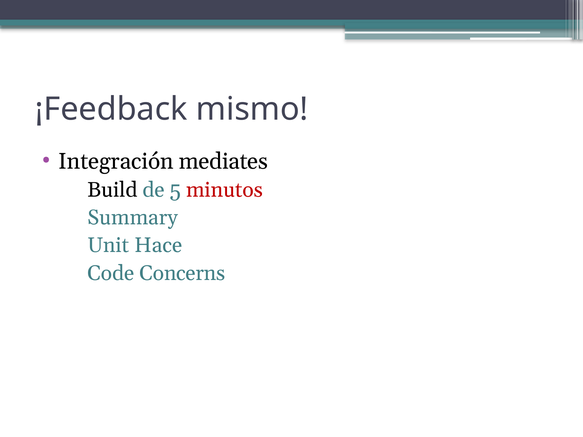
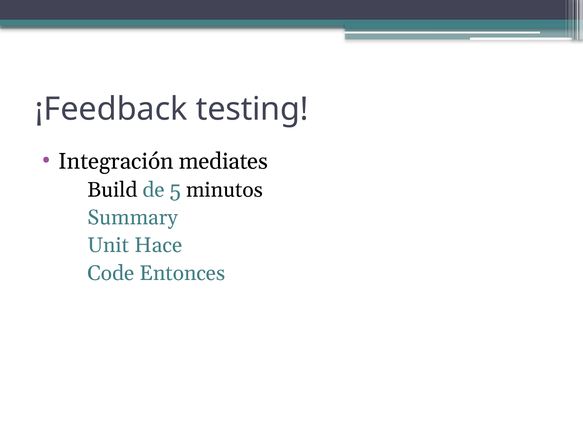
mismo: mismo -> testing
minutos colour: red -> black
Concerns: Concerns -> Entonces
